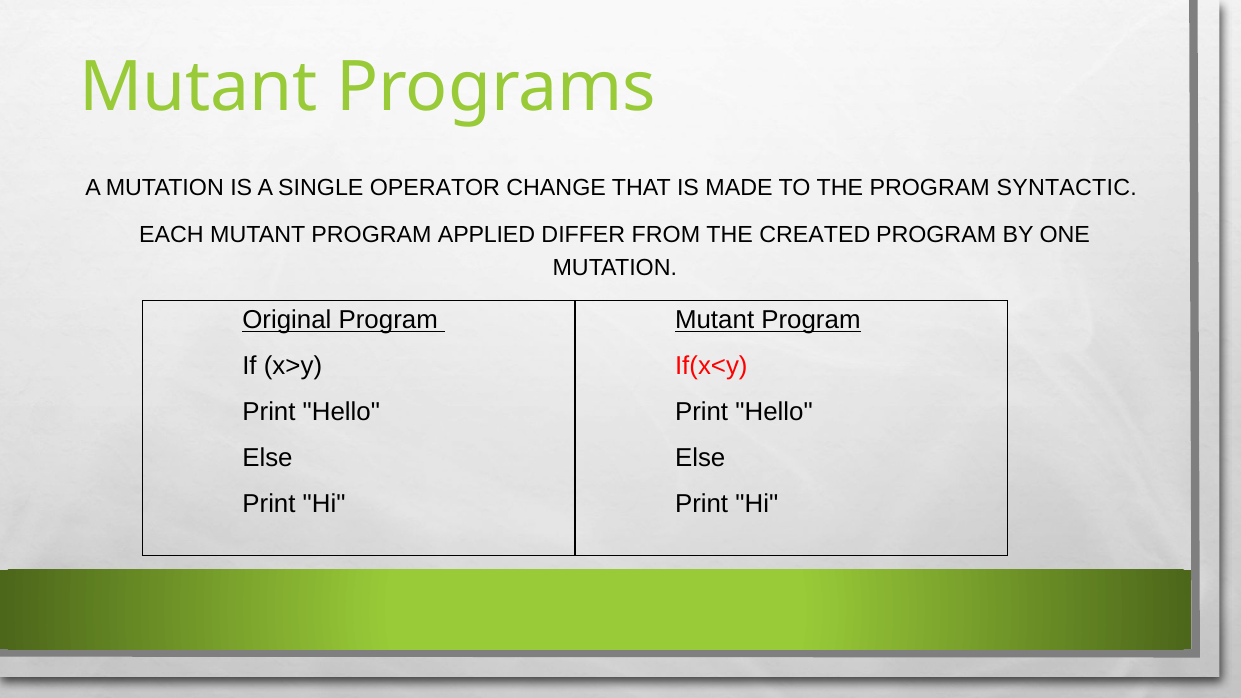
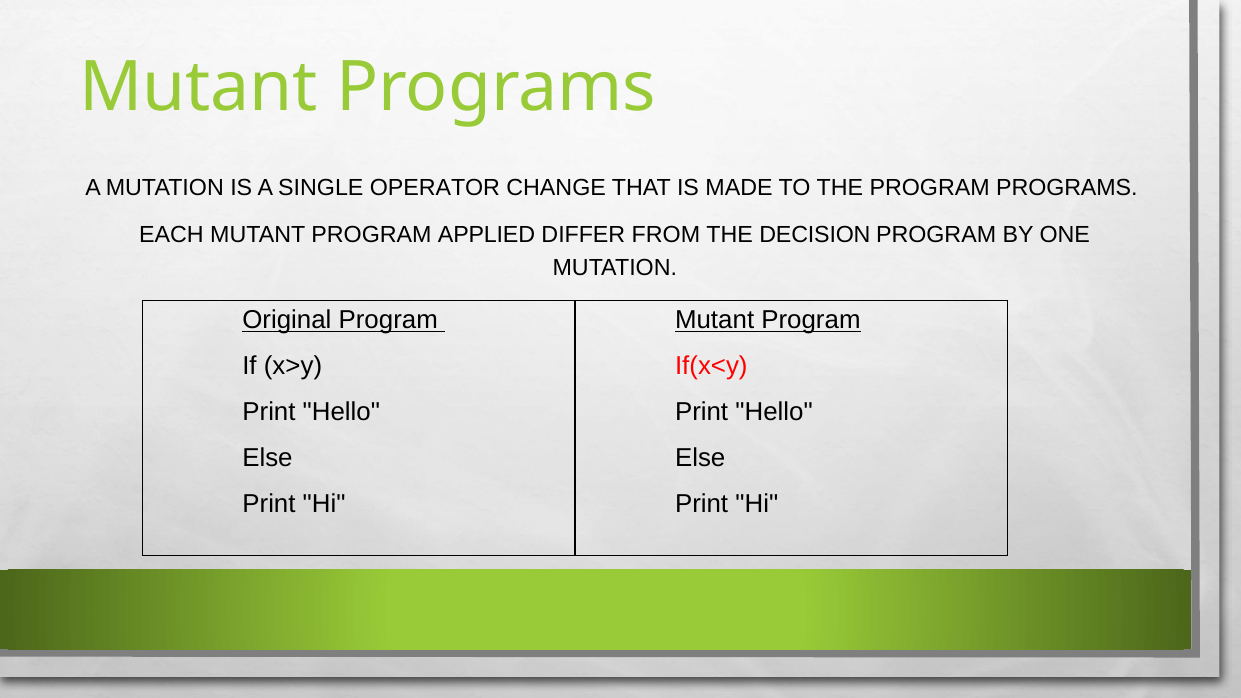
PROGRAM SYNTACTIC: SYNTACTIC -> PROGRAMS
CREATED: CREATED -> DECISION
